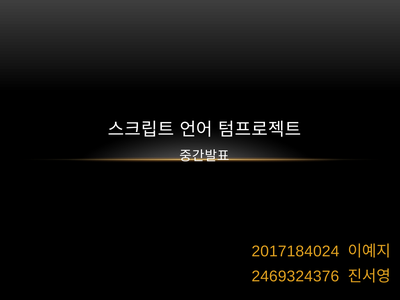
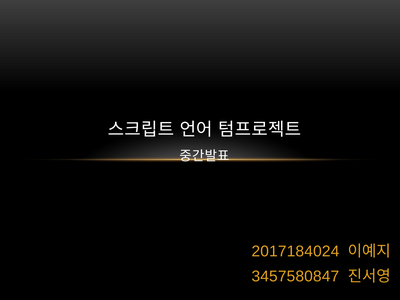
2469324376: 2469324376 -> 3457580847
